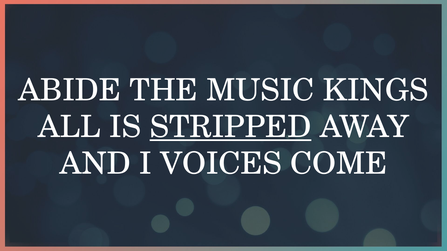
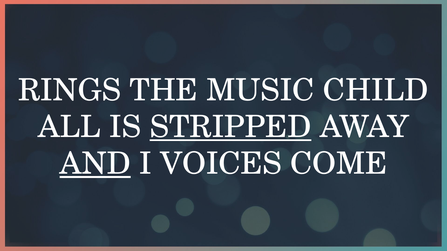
ABIDE: ABIDE -> RINGS
KINGS: KINGS -> CHILD
AND underline: none -> present
